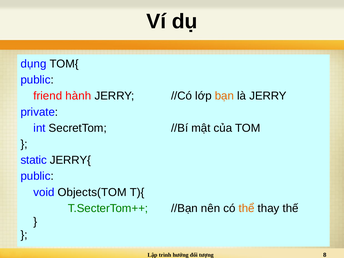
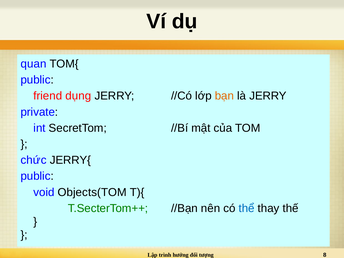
dụng: dụng -> quan
hành: hành -> dụng
static: static -> chức
thể colour: orange -> blue
